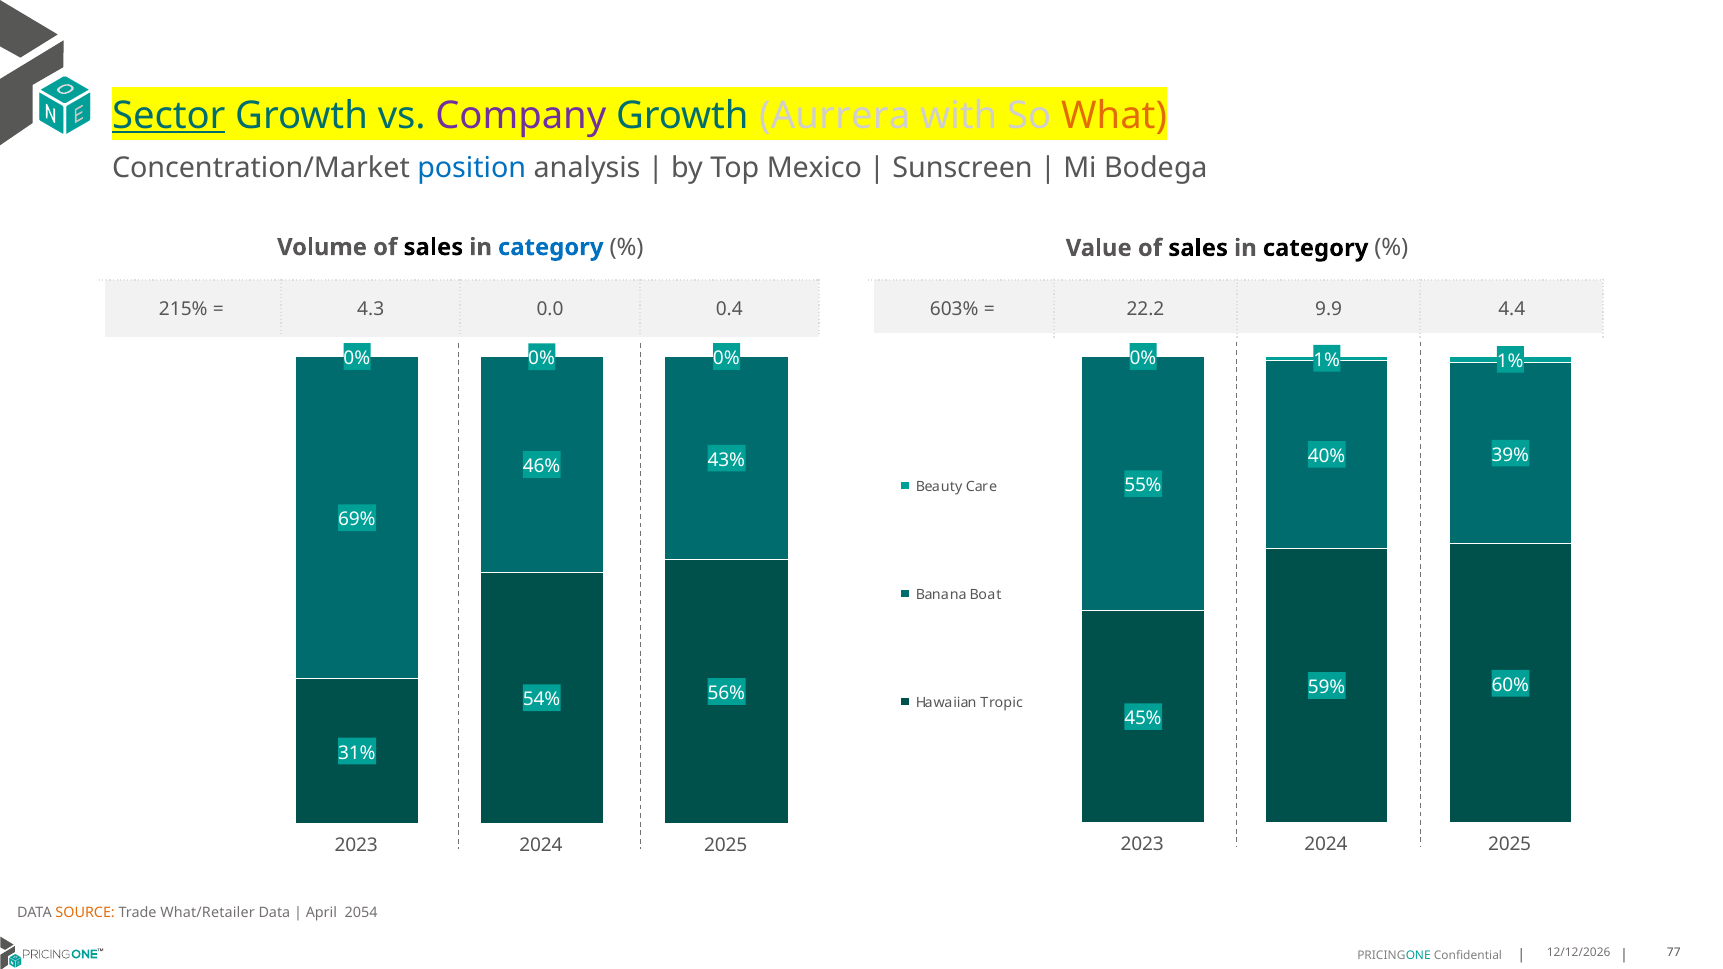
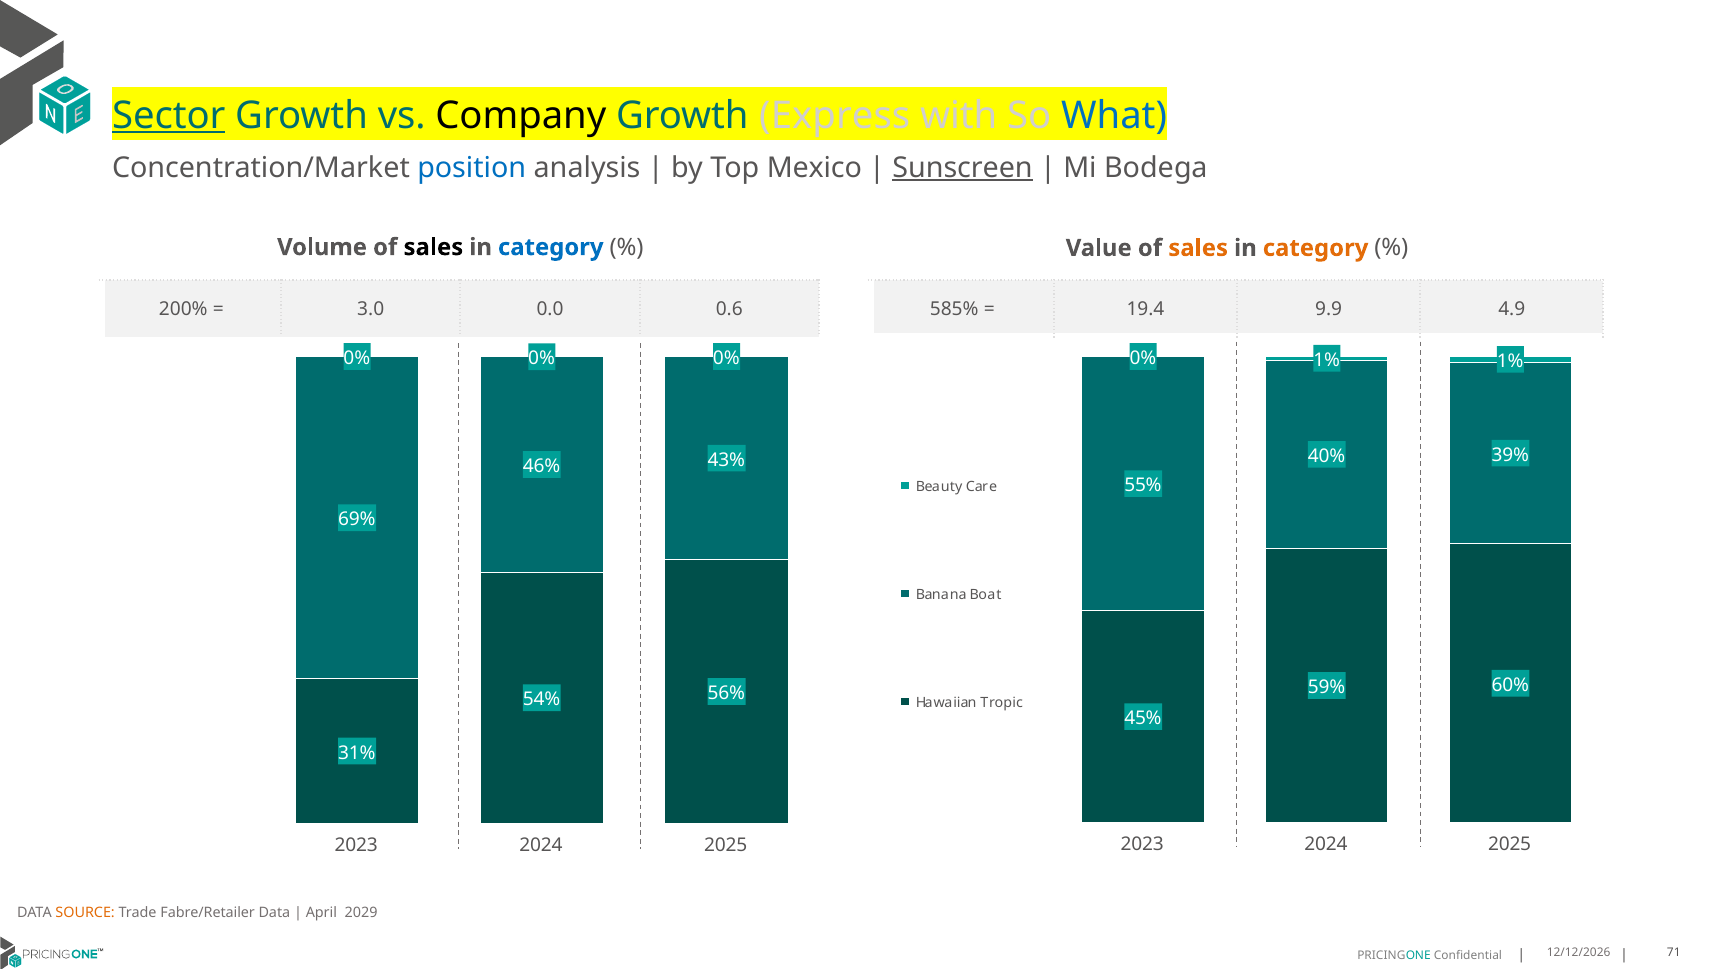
Company colour: purple -> black
Aurrera: Aurrera -> Express
What colour: orange -> blue
Sunscreen underline: none -> present
sales at (1198, 248) colour: black -> orange
category at (1316, 248) colour: black -> orange
603%: 603% -> 585%
22.2: 22.2 -> 19.4
4.4: 4.4 -> 4.9
215%: 215% -> 200%
4.3: 4.3 -> 3.0
0.4: 0.4 -> 0.6
What/Retailer: What/Retailer -> Fabre/Retailer
2054: 2054 -> 2029
77: 77 -> 71
